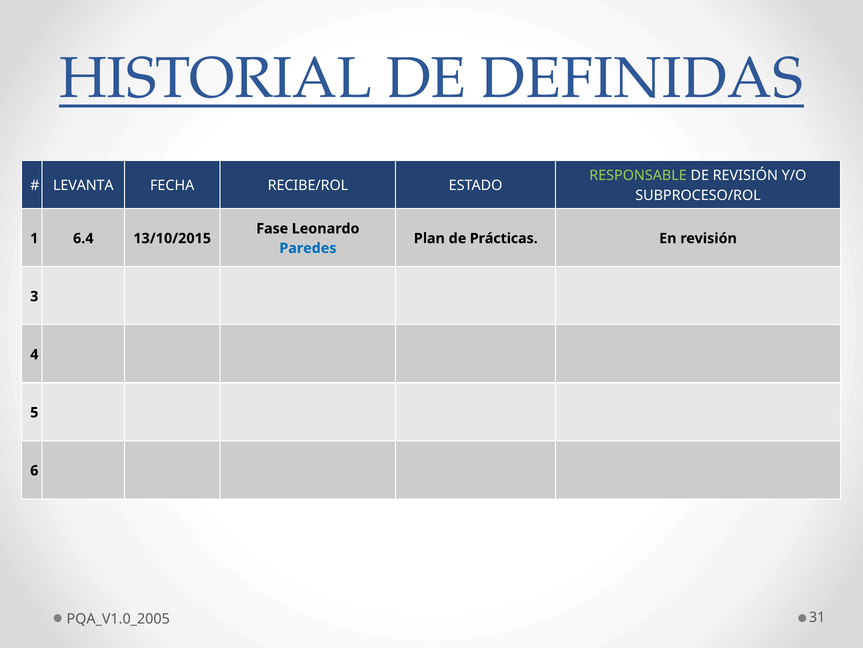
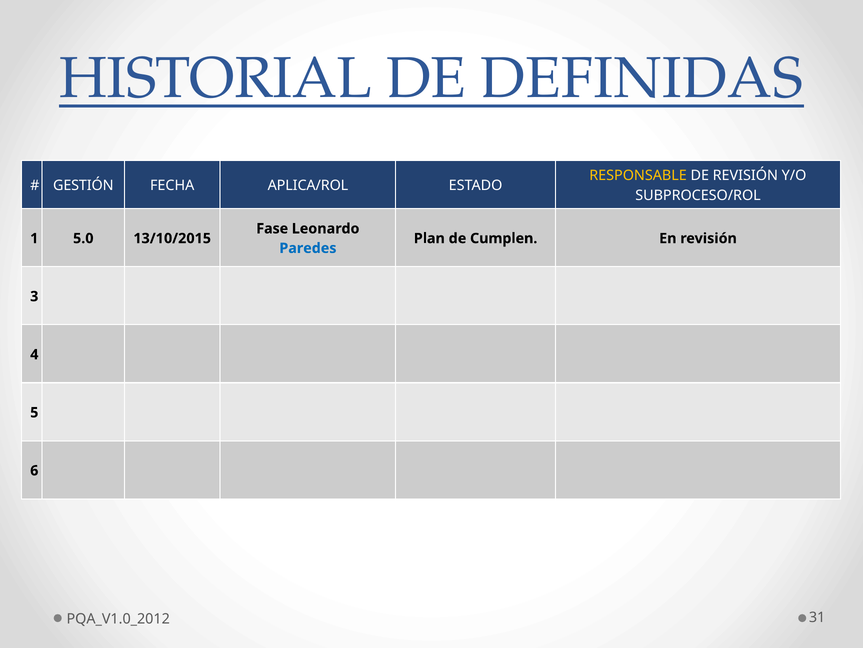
RESPONSABLE colour: light green -> yellow
LEVANTA: LEVANTA -> GESTIÓN
RECIBE/ROL: RECIBE/ROL -> APLICA/ROL
6.4: 6.4 -> 5.0
Prácticas: Prácticas -> Cumplen
PQA_V1.0_2005: PQA_V1.0_2005 -> PQA_V1.0_2012
